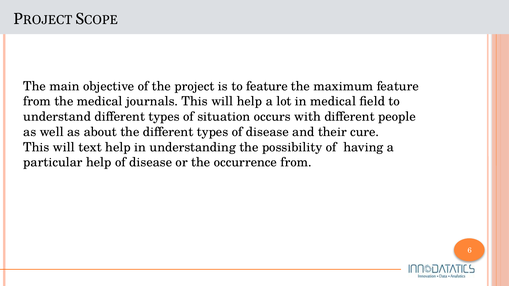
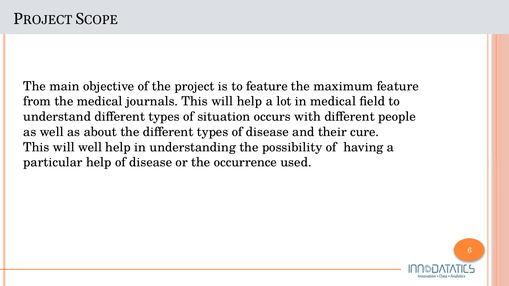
will text: text -> well
occurrence from: from -> used
